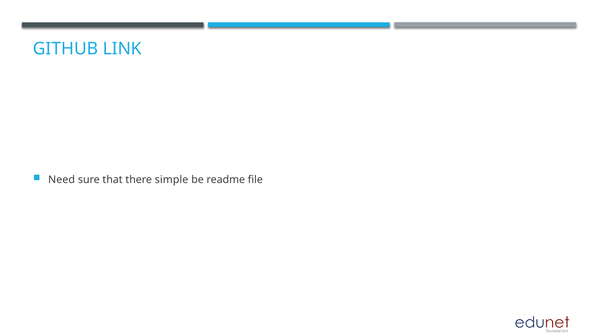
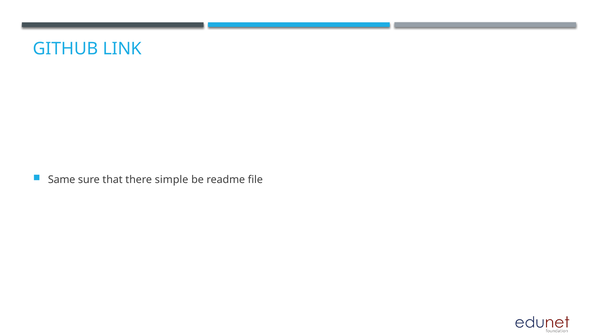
Need: Need -> Same
